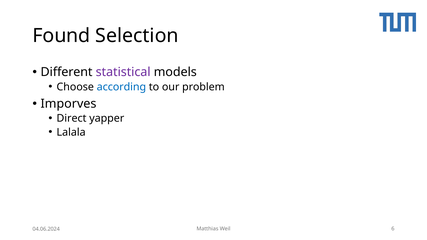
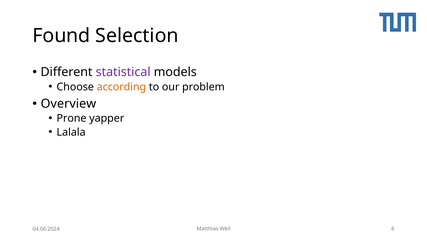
according colour: blue -> orange
Imporves: Imporves -> Overview
Direct: Direct -> Prone
